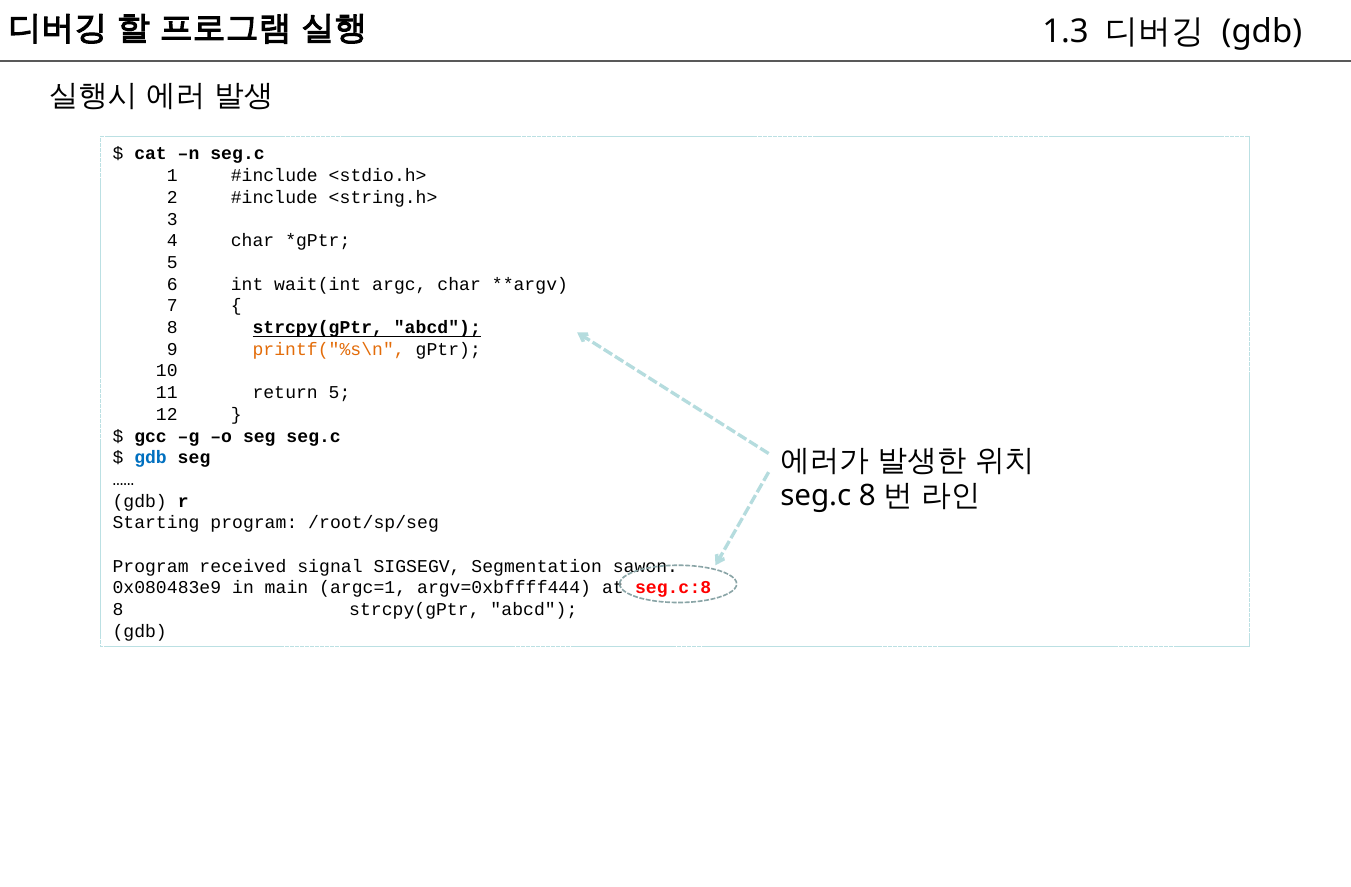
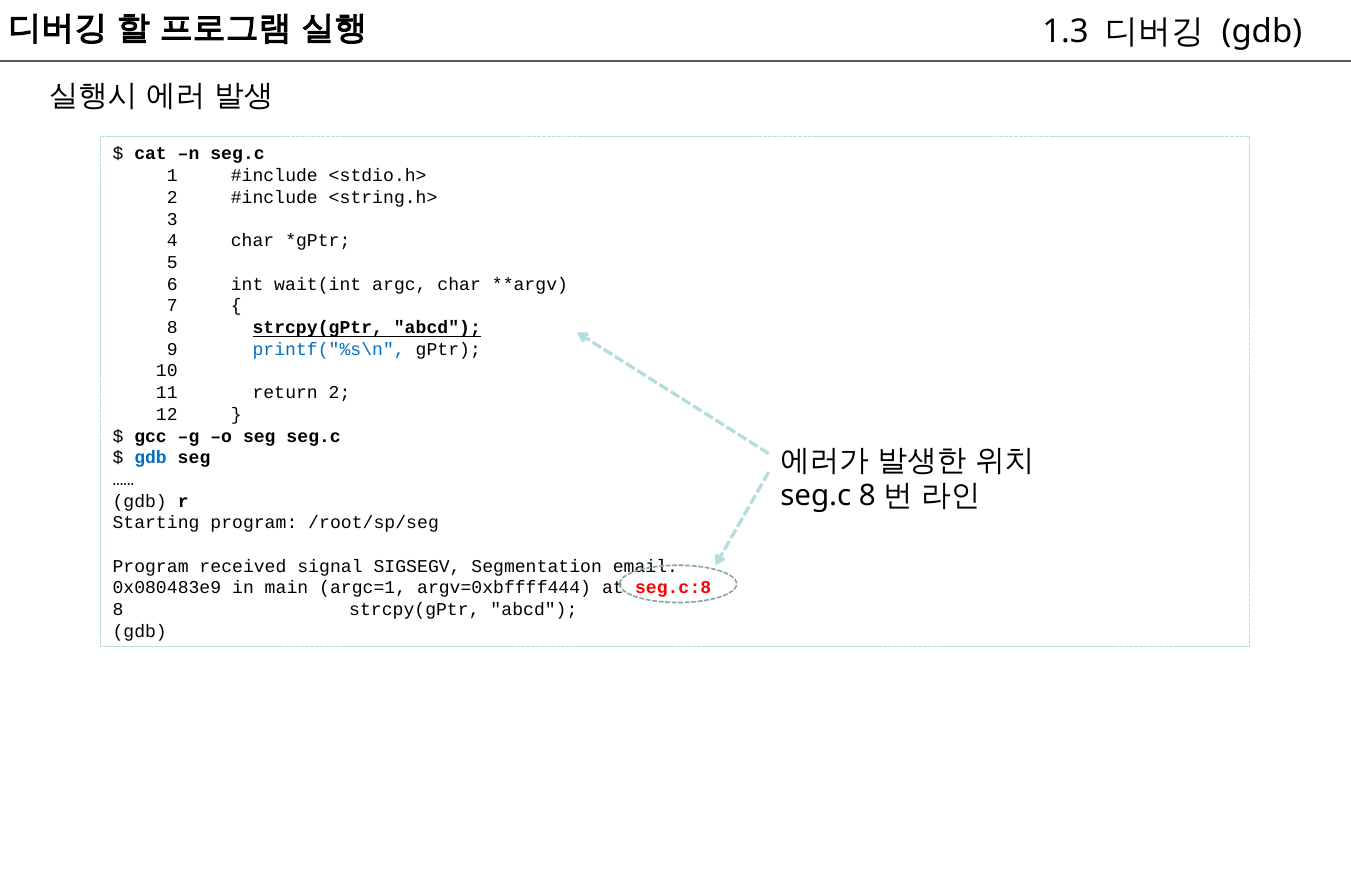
printf("%s\n colour: orange -> blue
return 5: 5 -> 2
sawon: sawon -> email
